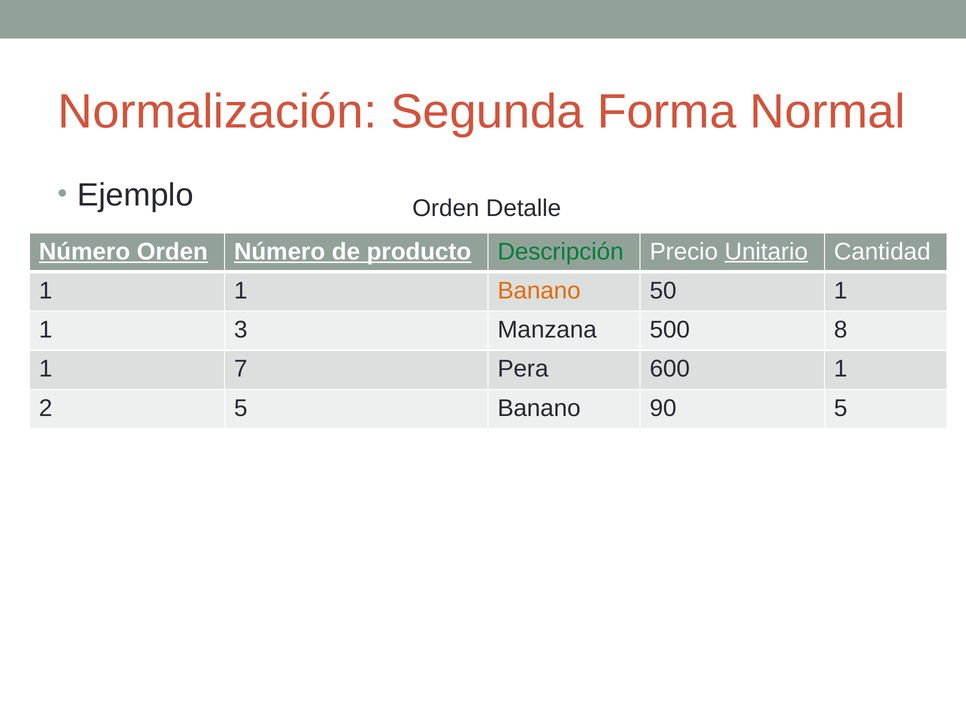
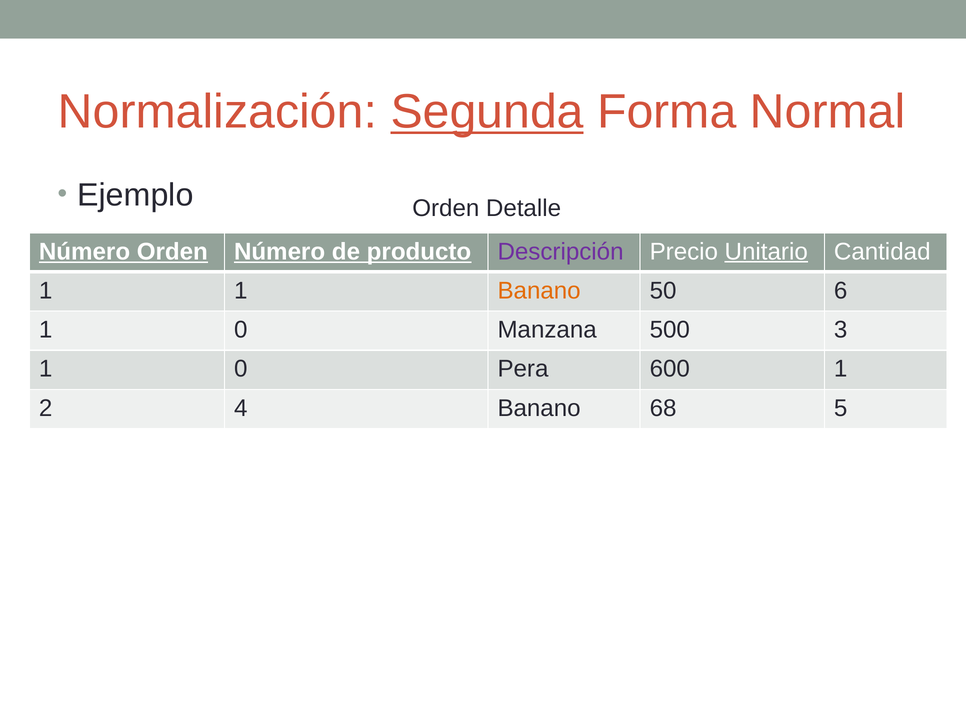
Segunda underline: none -> present
Descripción colour: green -> purple
50 1: 1 -> 6
3 at (241, 330): 3 -> 0
8: 8 -> 3
7 at (241, 369): 7 -> 0
2 5: 5 -> 4
90: 90 -> 68
